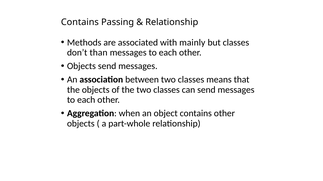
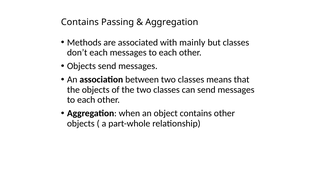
Relationship at (172, 22): Relationship -> Aggregation
don’t than: than -> each
